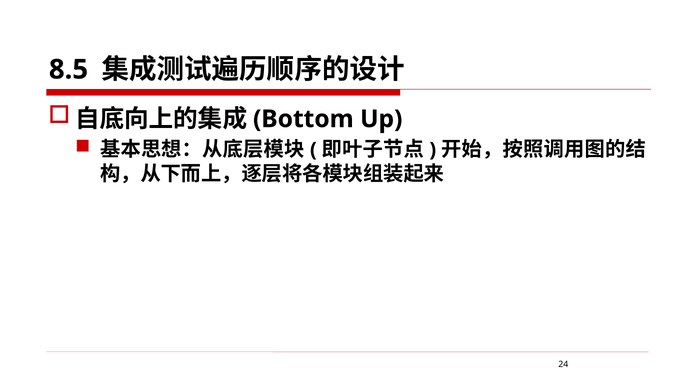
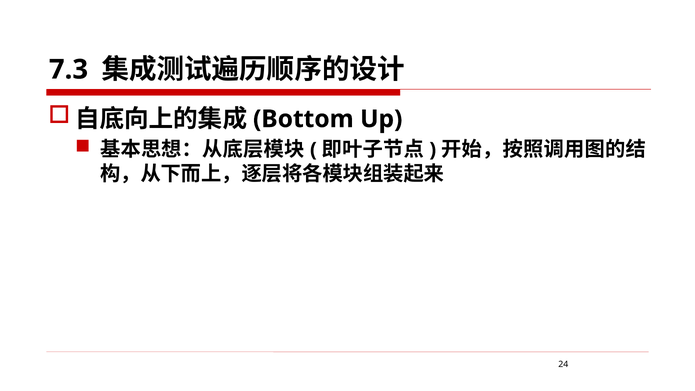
8.5: 8.5 -> 7.3
